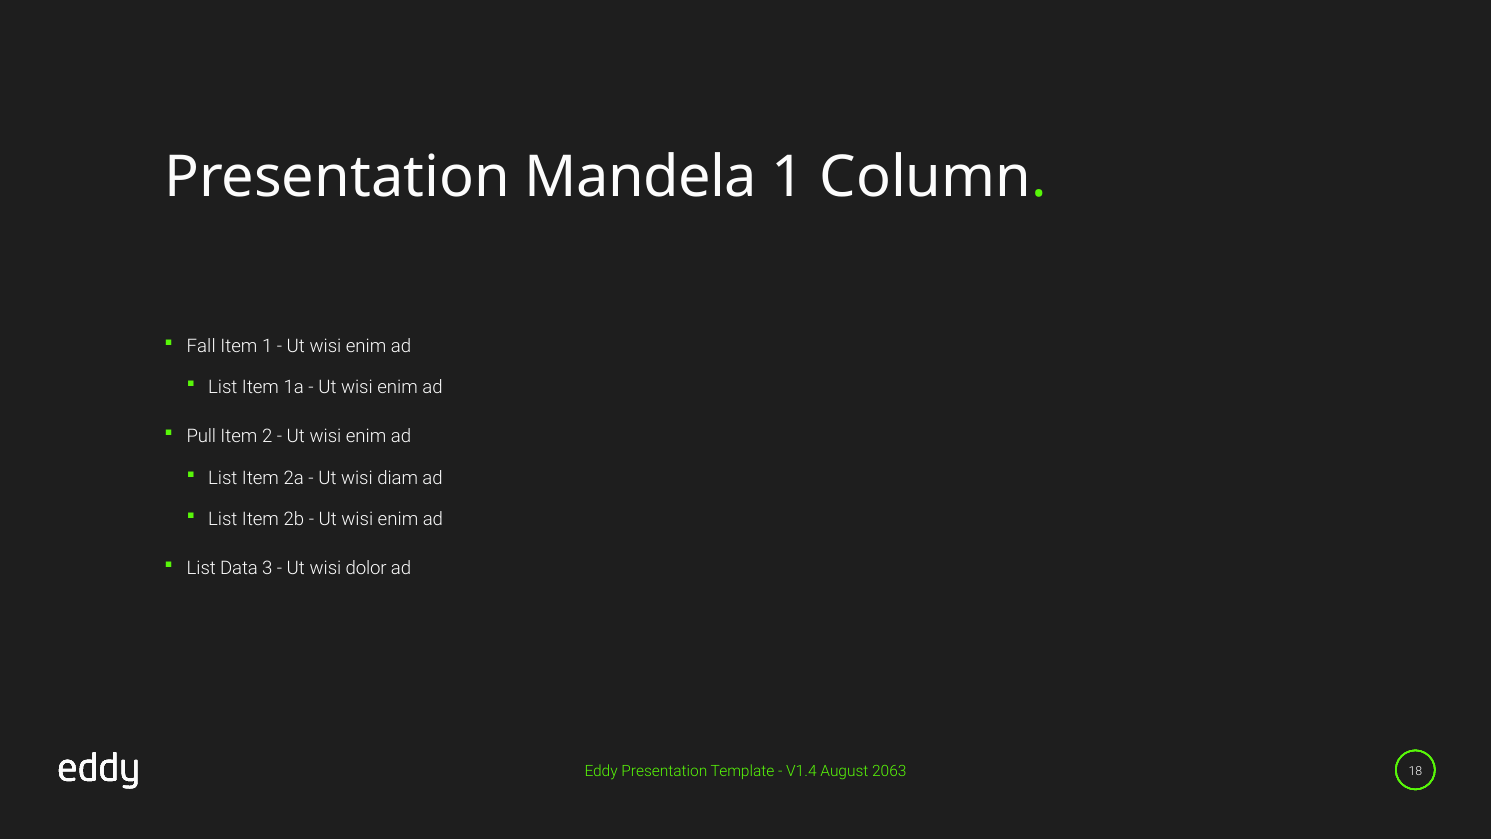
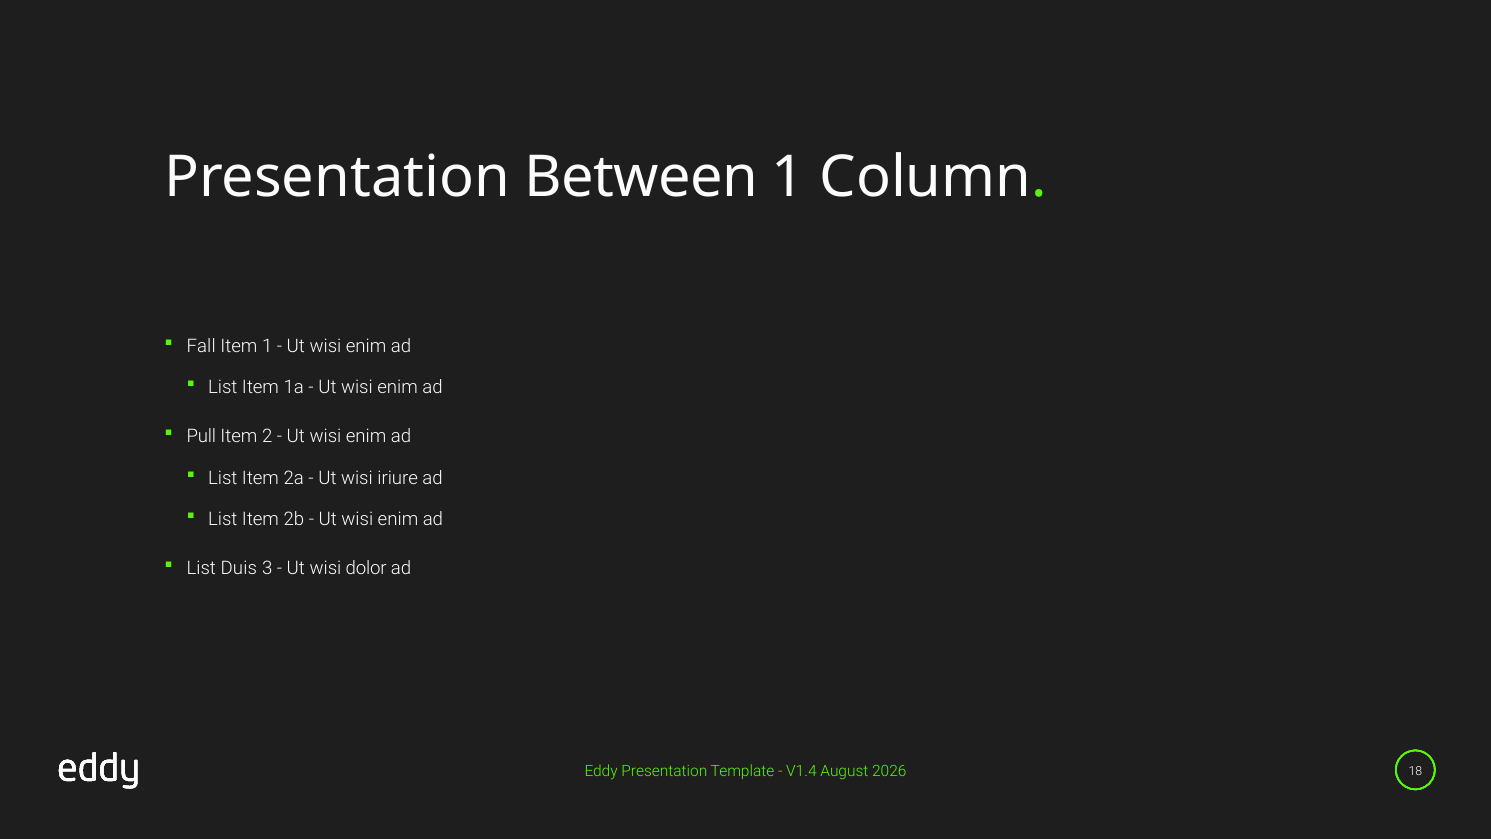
Mandela: Mandela -> Between
diam: diam -> iriure
Data: Data -> Duis
2063: 2063 -> 2026
